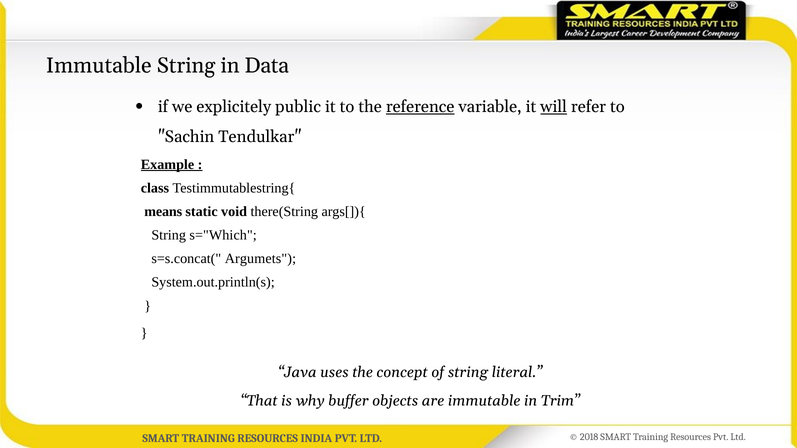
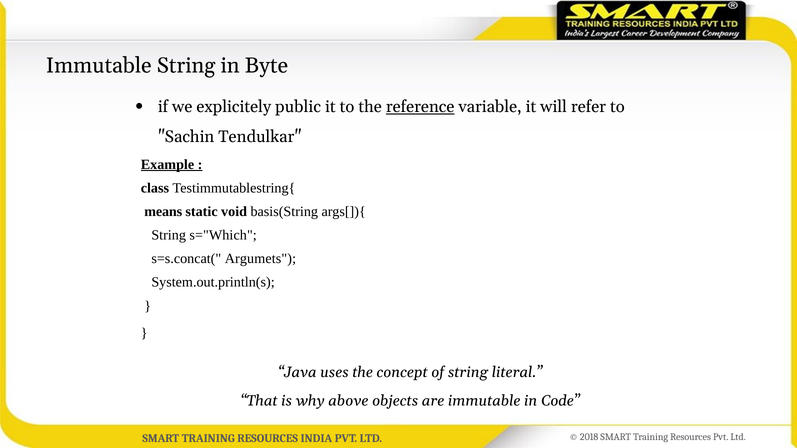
Data: Data -> Byte
will underline: present -> none
there(String: there(String -> basis(String
buffer: buffer -> above
Trim: Trim -> Code
